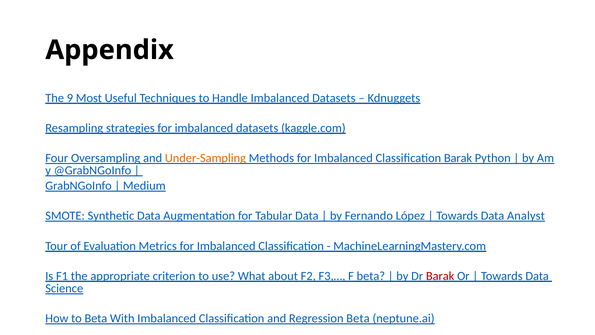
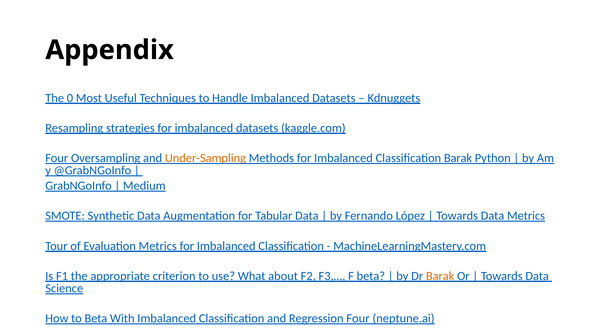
9: 9 -> 0
Data Analyst: Analyst -> Metrics
Barak at (440, 276) colour: red -> orange
Regression Beta: Beta -> Four
